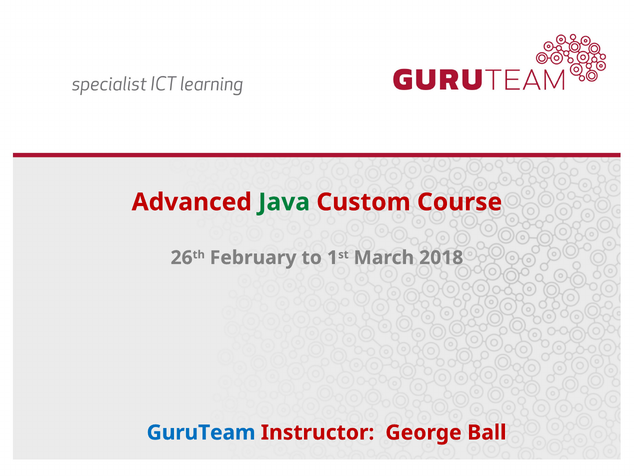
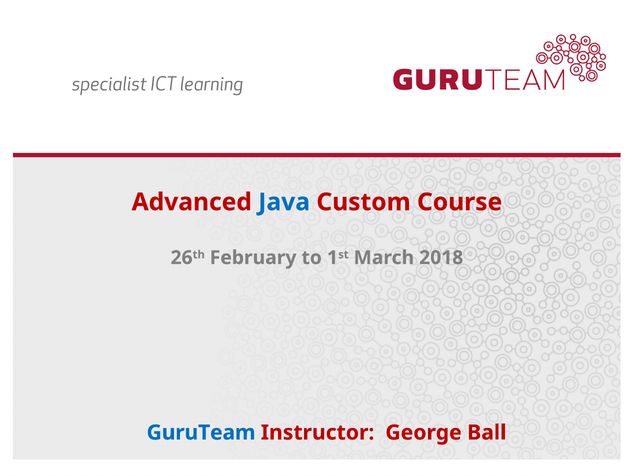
Java colour: green -> blue
